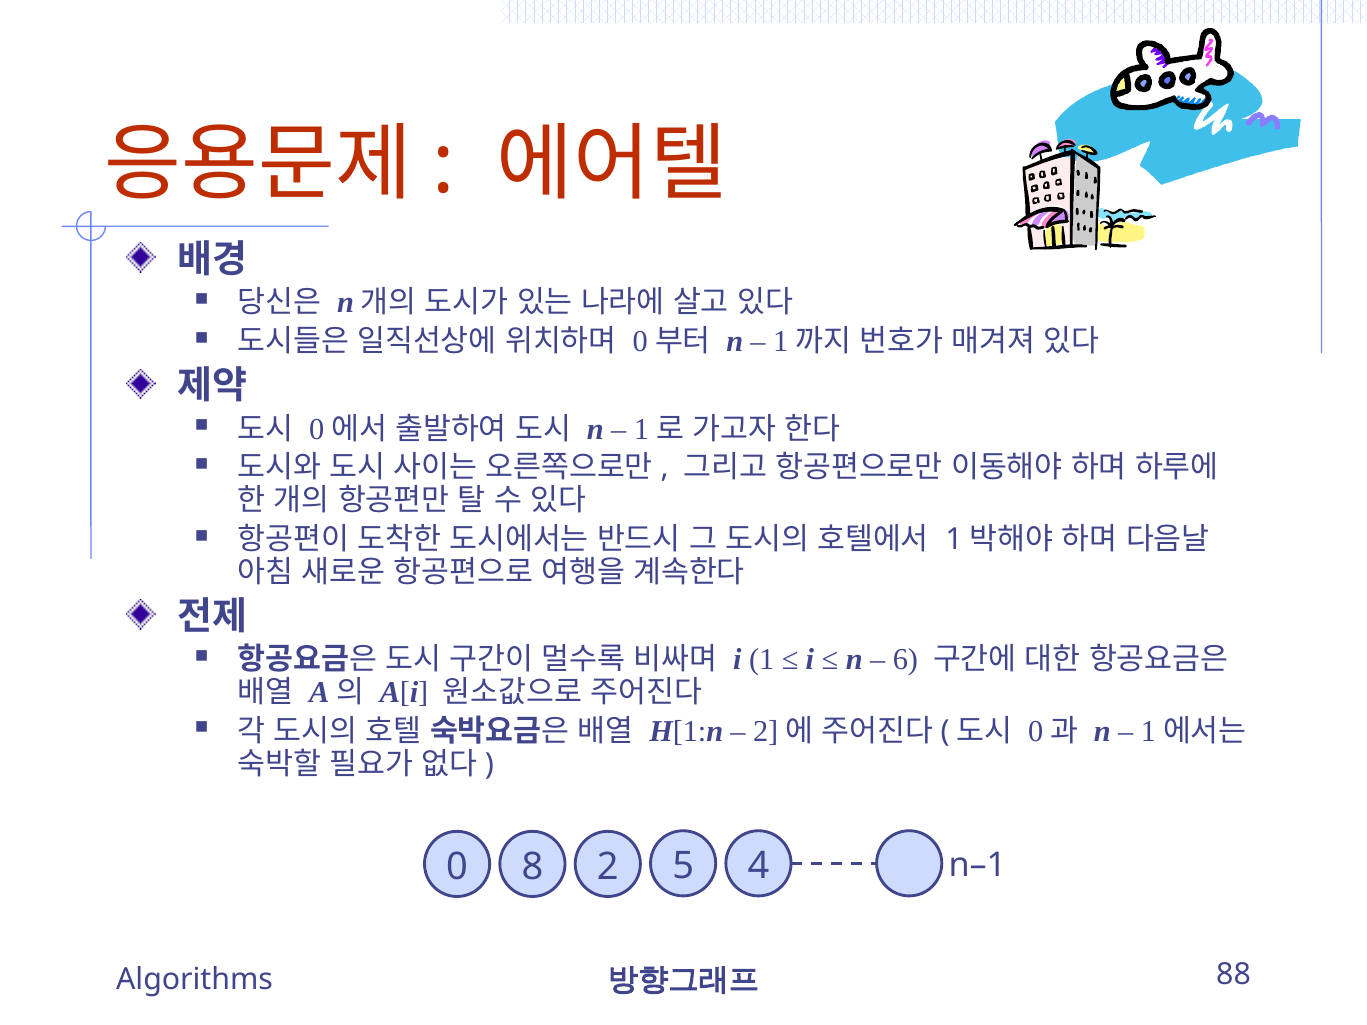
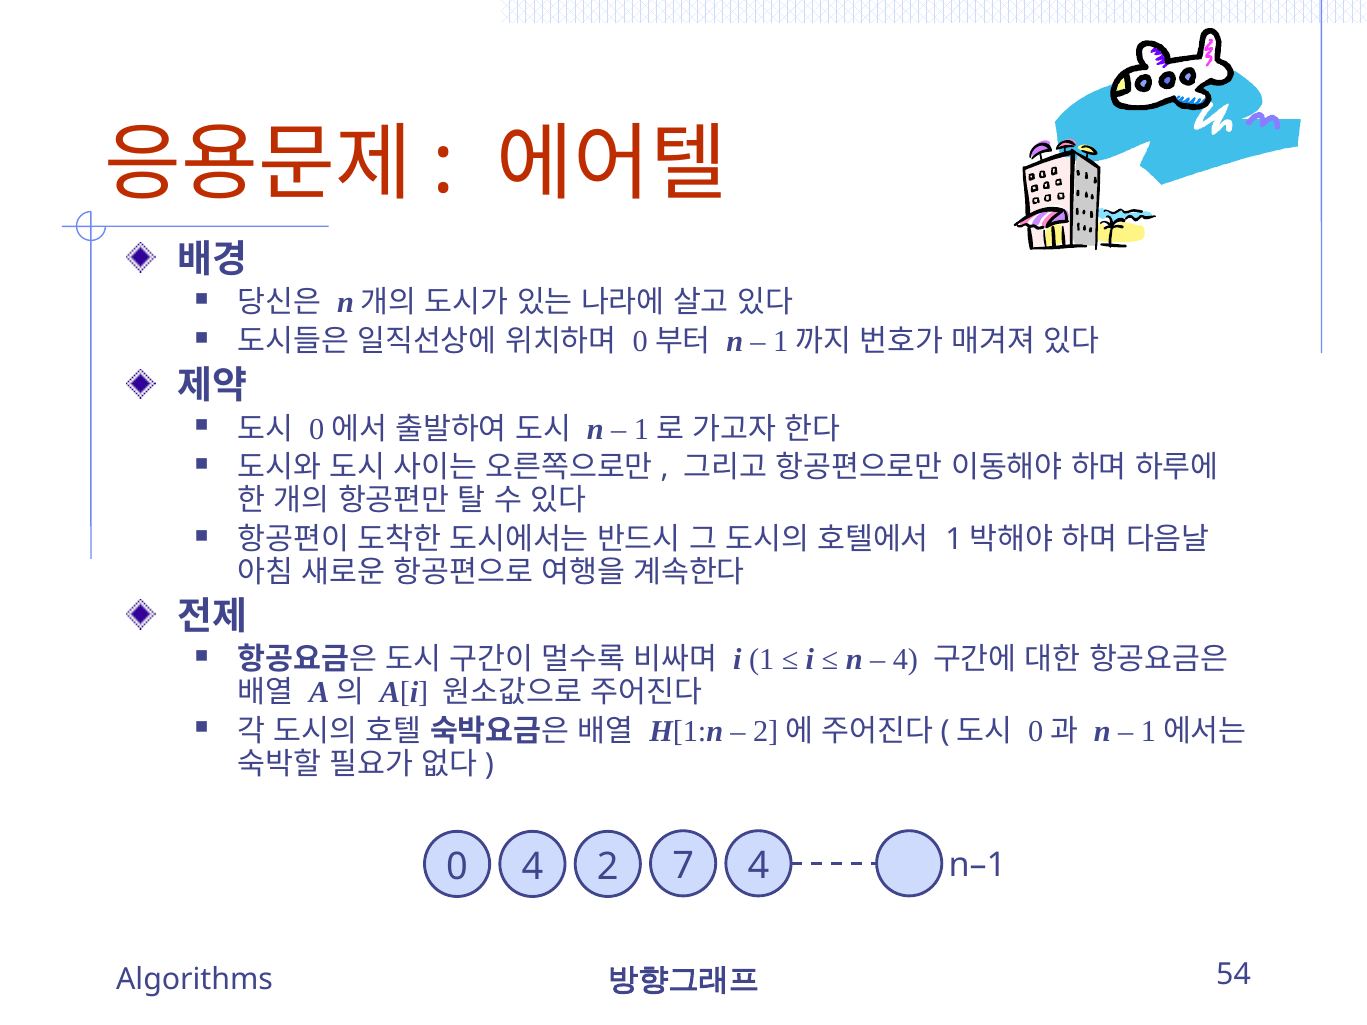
6 at (905, 660): 6 -> 4
0 8: 8 -> 4
5: 5 -> 7
88: 88 -> 54
